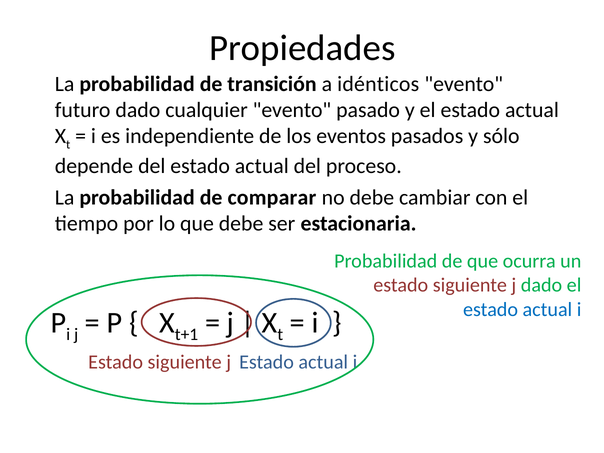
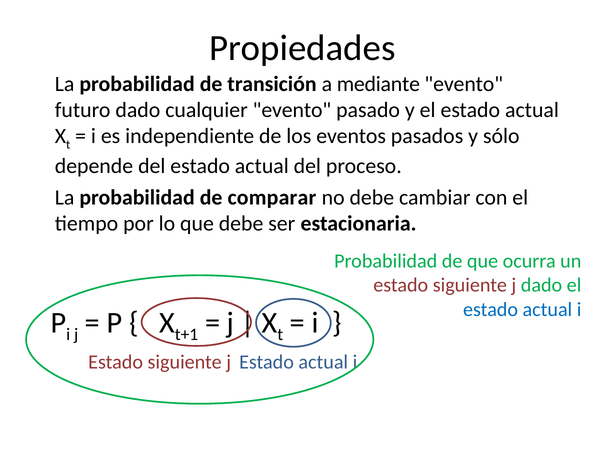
idénticos: idénticos -> mediante
